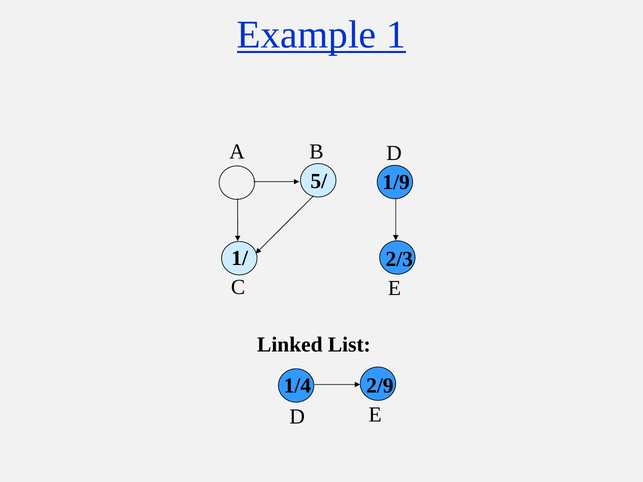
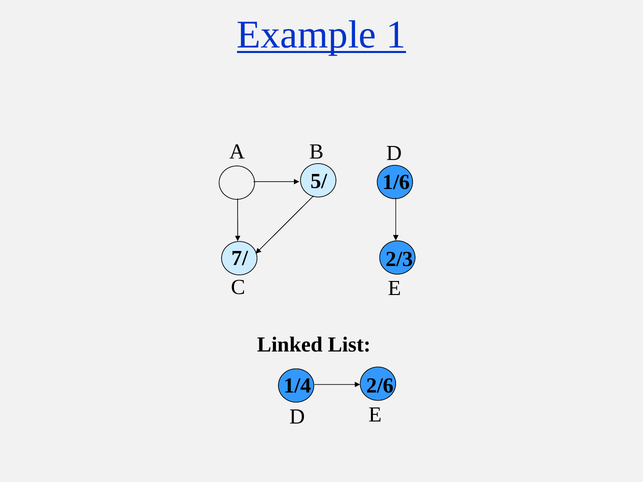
1/9: 1/9 -> 1/6
1/: 1/ -> 7/
2/9: 2/9 -> 2/6
